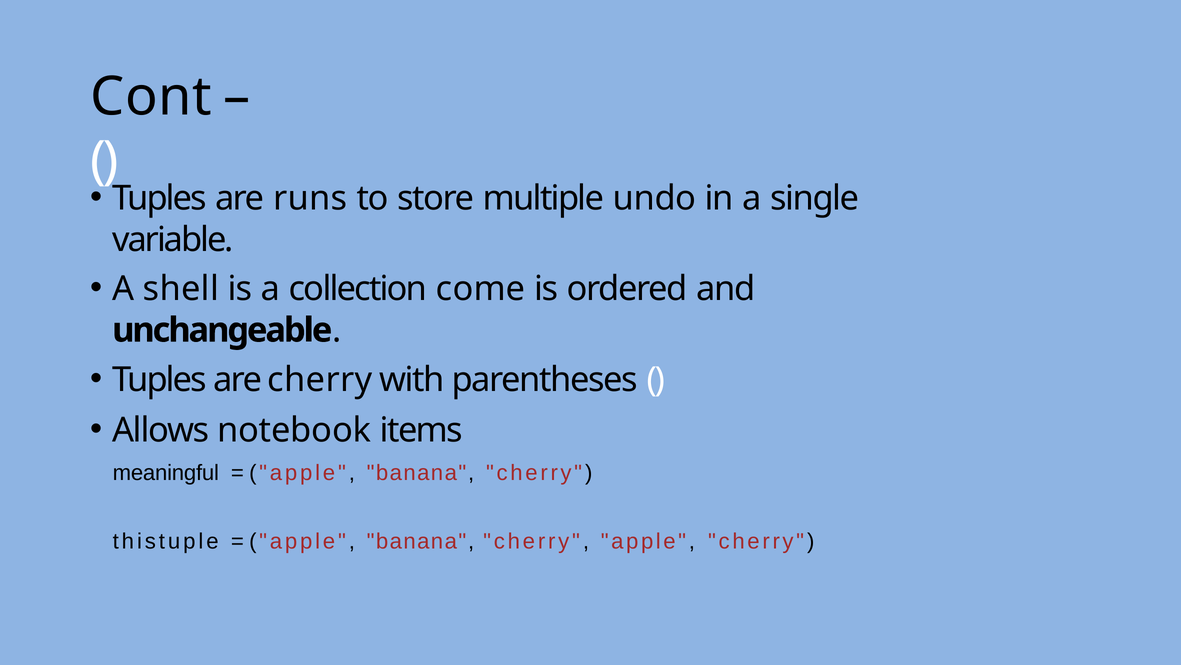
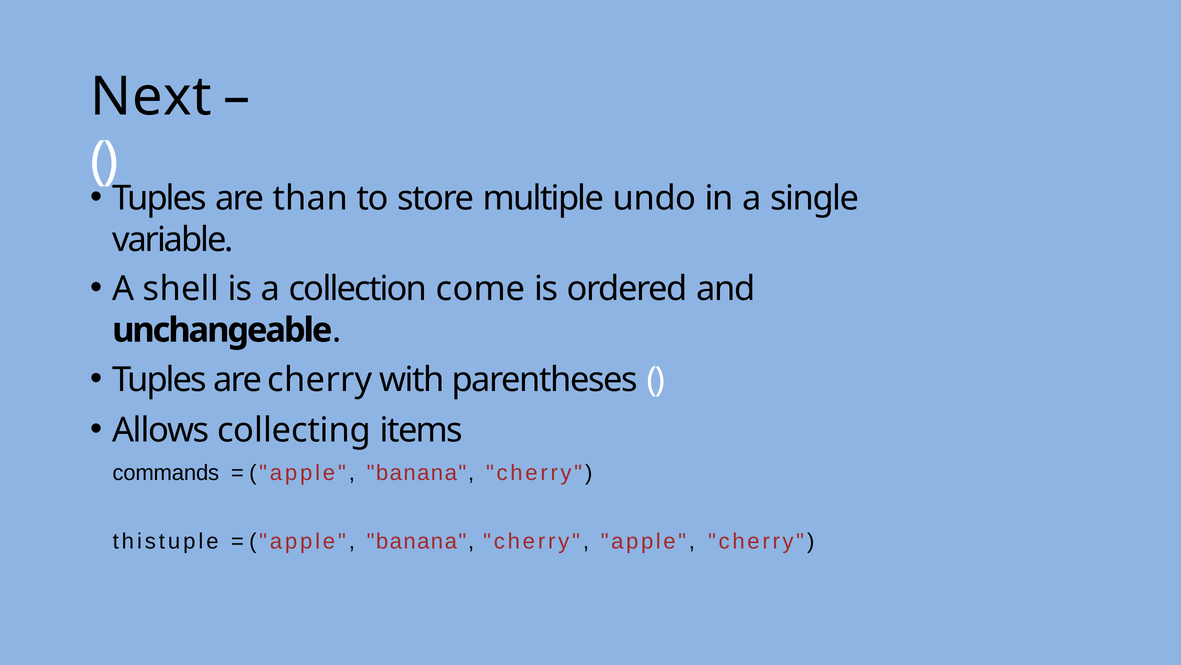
Cont: Cont -> Next
runs: runs -> than
notebook: notebook -> collecting
meaningful: meaningful -> commands
